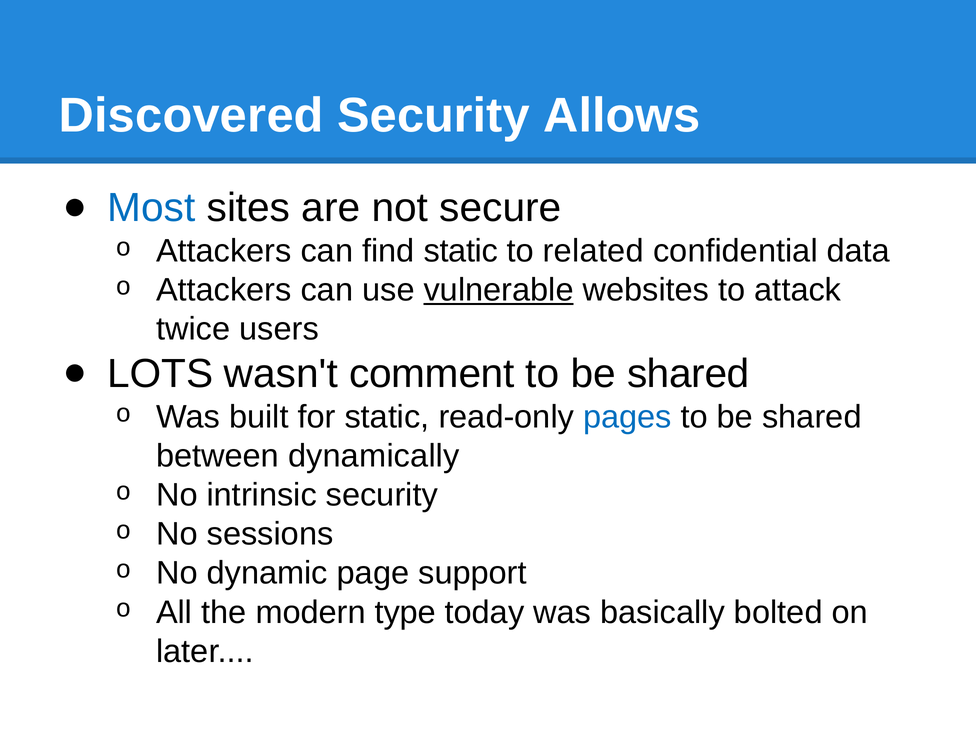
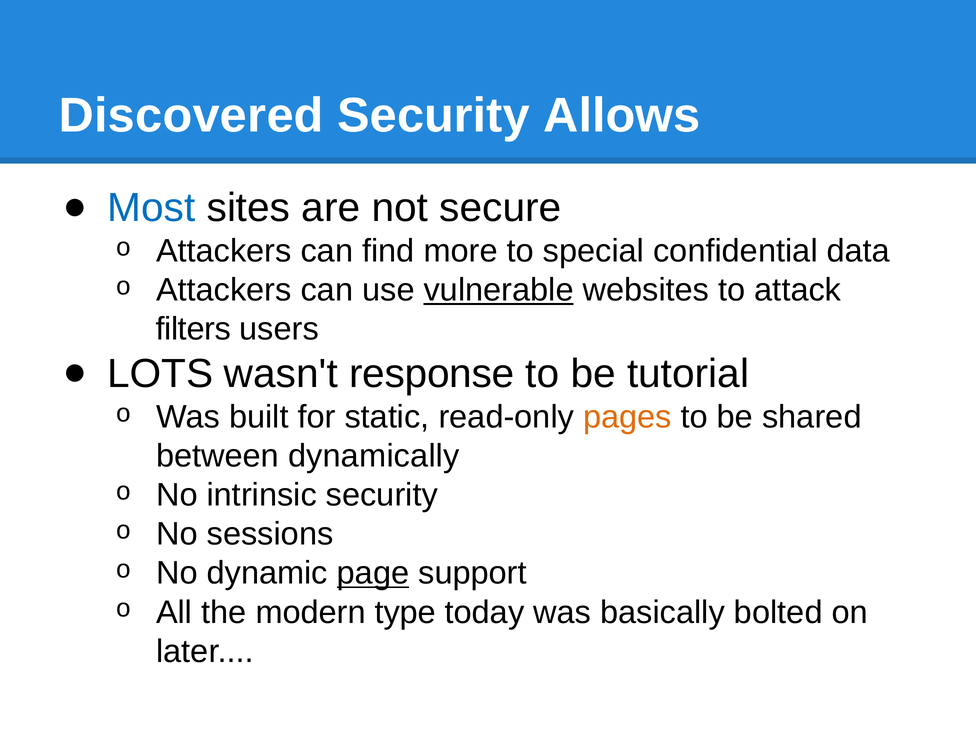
find static: static -> more
related: related -> special
twice: twice -> filters
comment: comment -> response
shared at (688, 374): shared -> tutorial
pages colour: blue -> orange
page underline: none -> present
